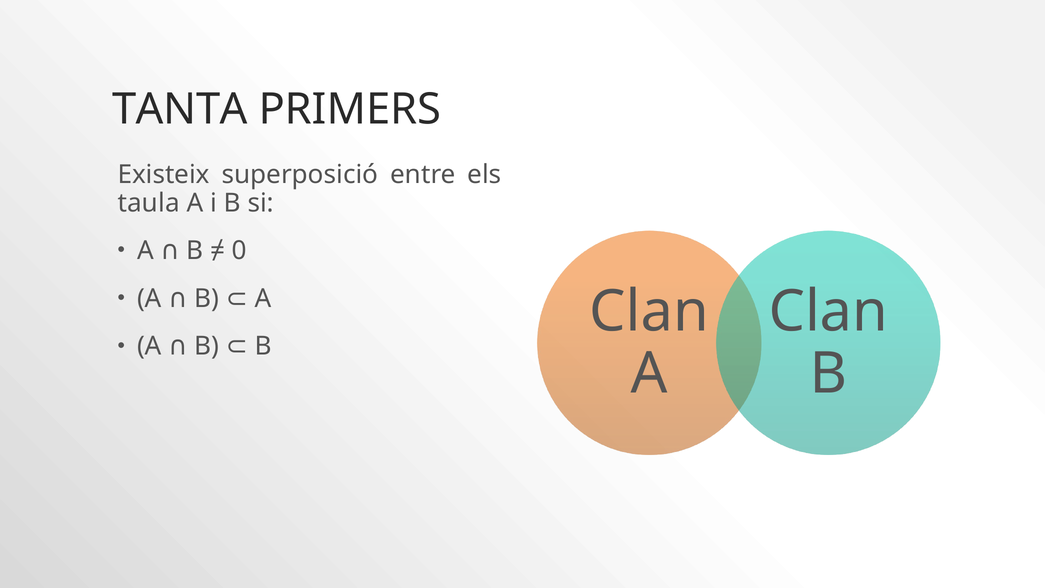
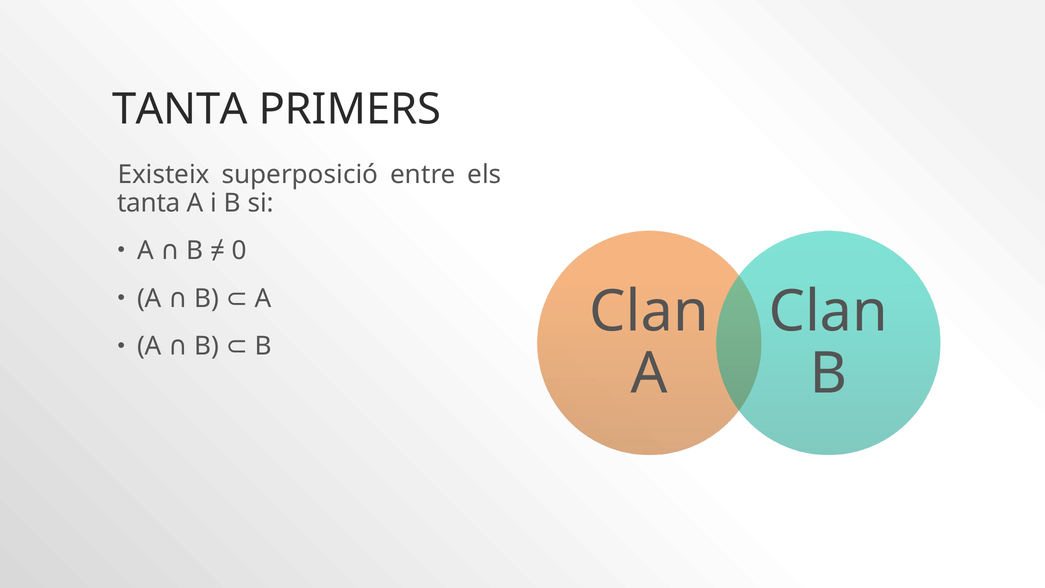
taula at (149, 203): taula -> tanta
